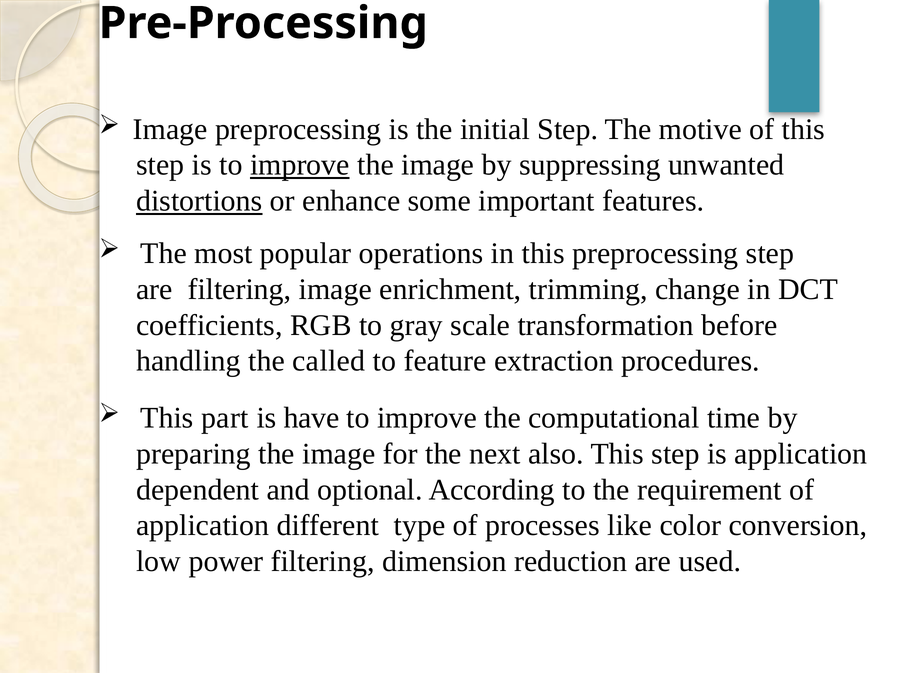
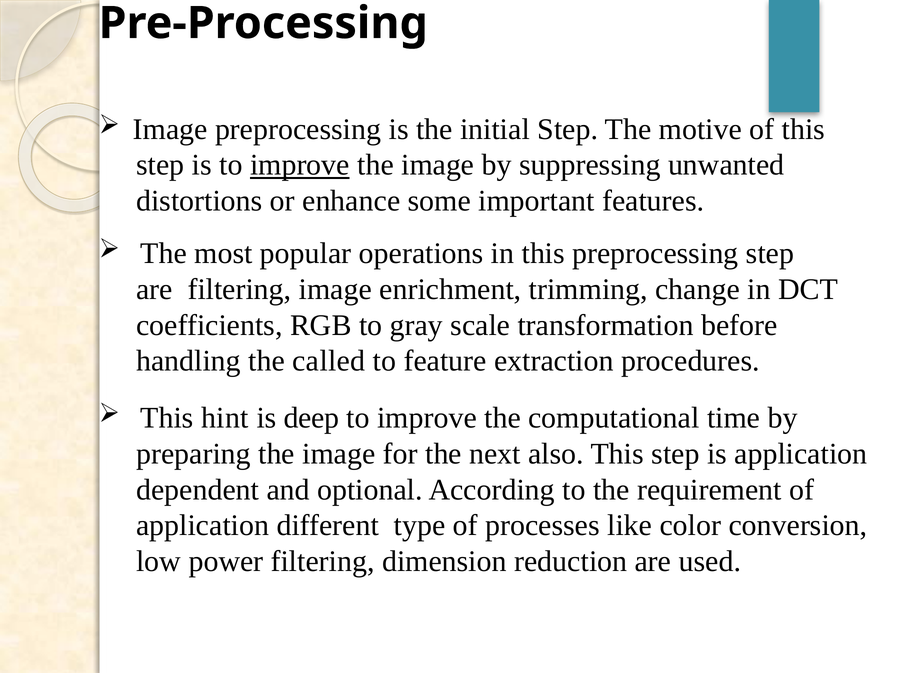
distortions underline: present -> none
part: part -> hint
have: have -> deep
